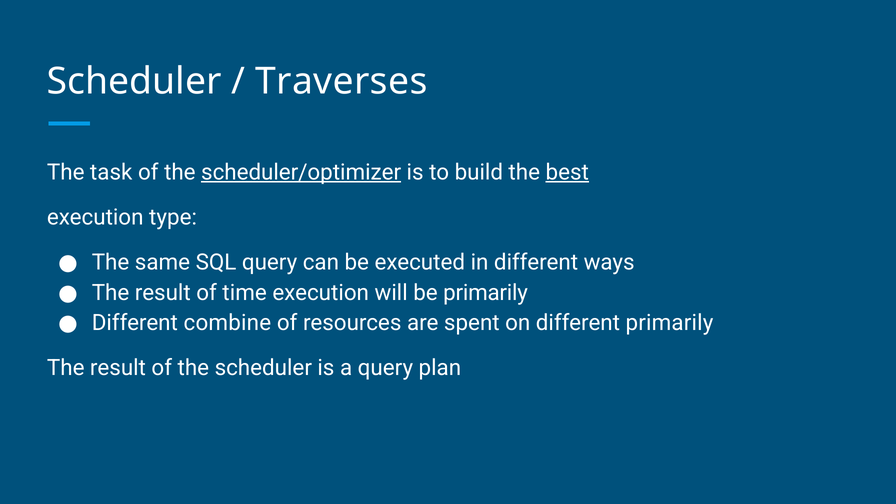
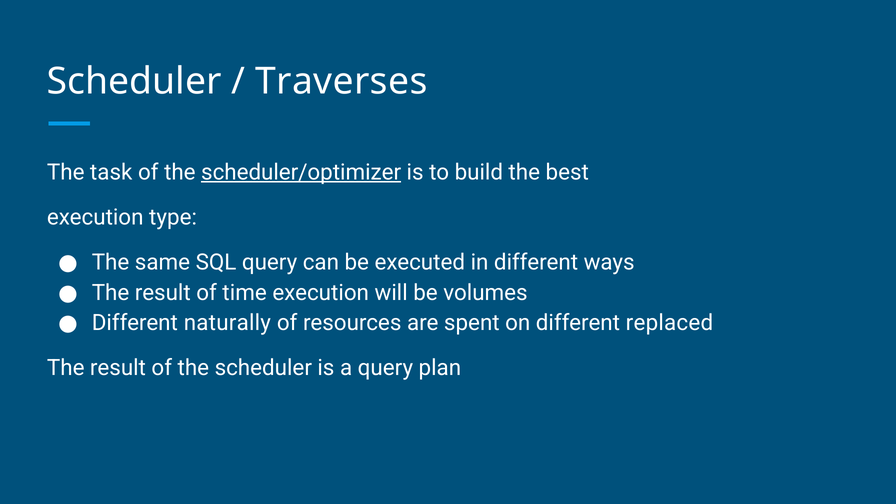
best underline: present -> none
be primarily: primarily -> volumes
combine: combine -> naturally
different primarily: primarily -> replaced
